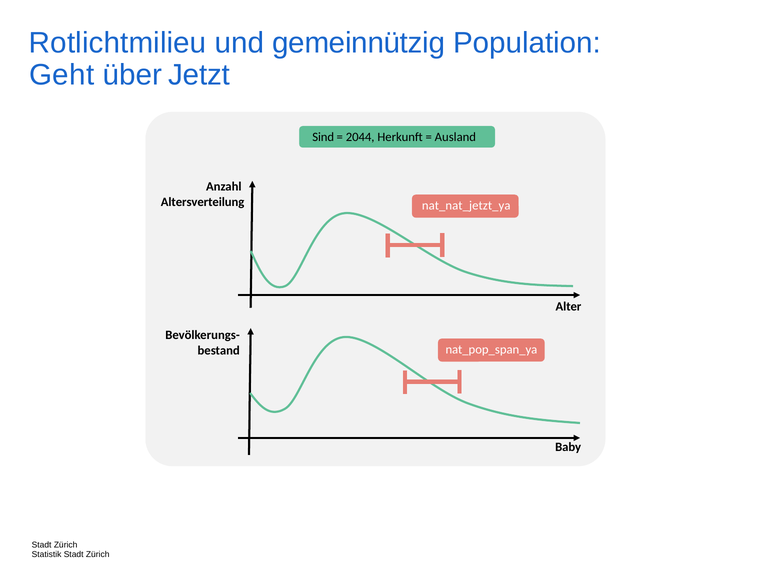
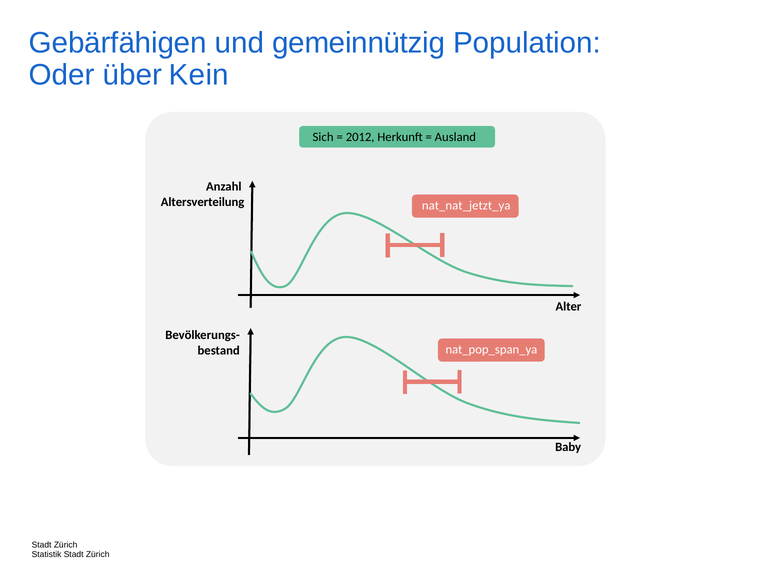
Rotlichtmilieu: Rotlichtmilieu -> Gebärfähigen
Geht: Geht -> Oder
Jetzt: Jetzt -> Kein
Sind: Sind -> Sich
2044: 2044 -> 2012
